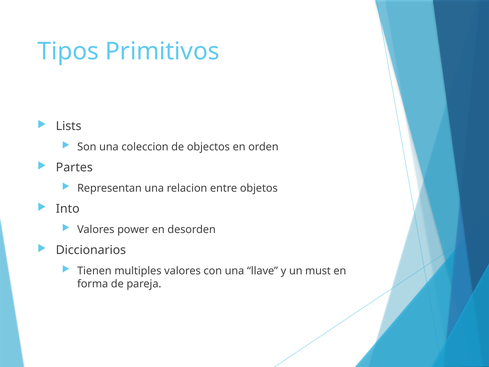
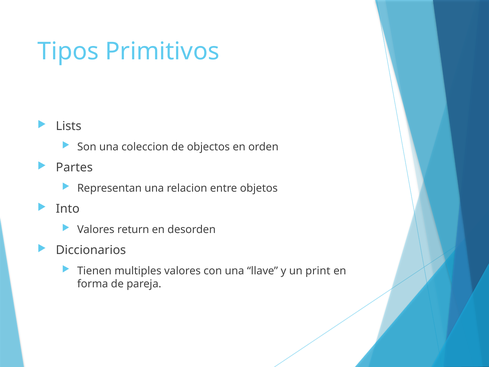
power: power -> return
must: must -> print
